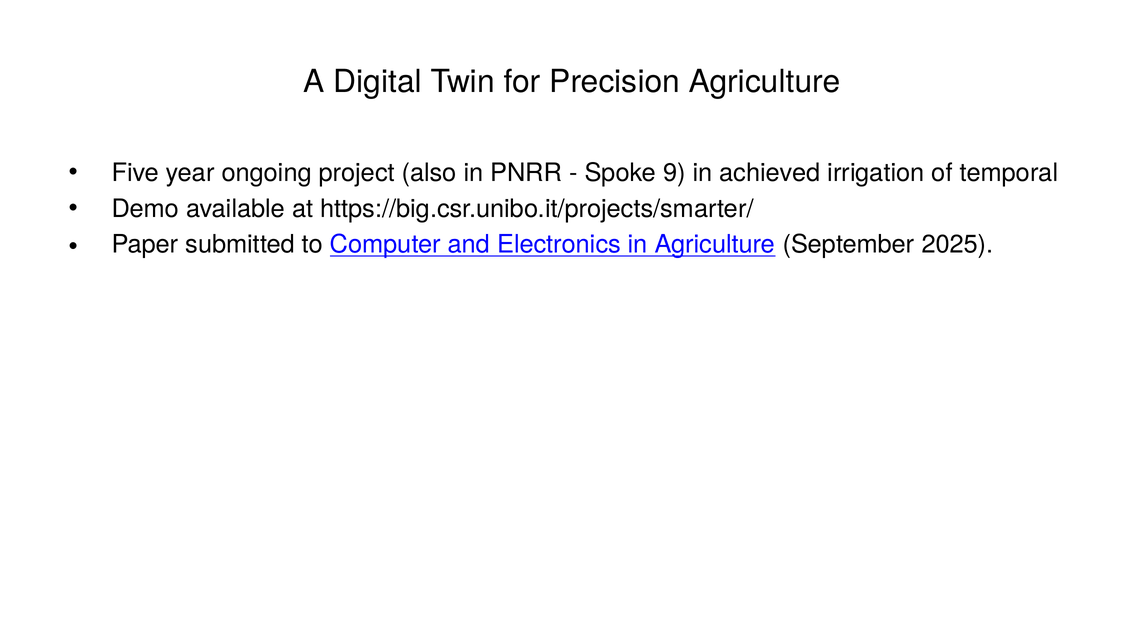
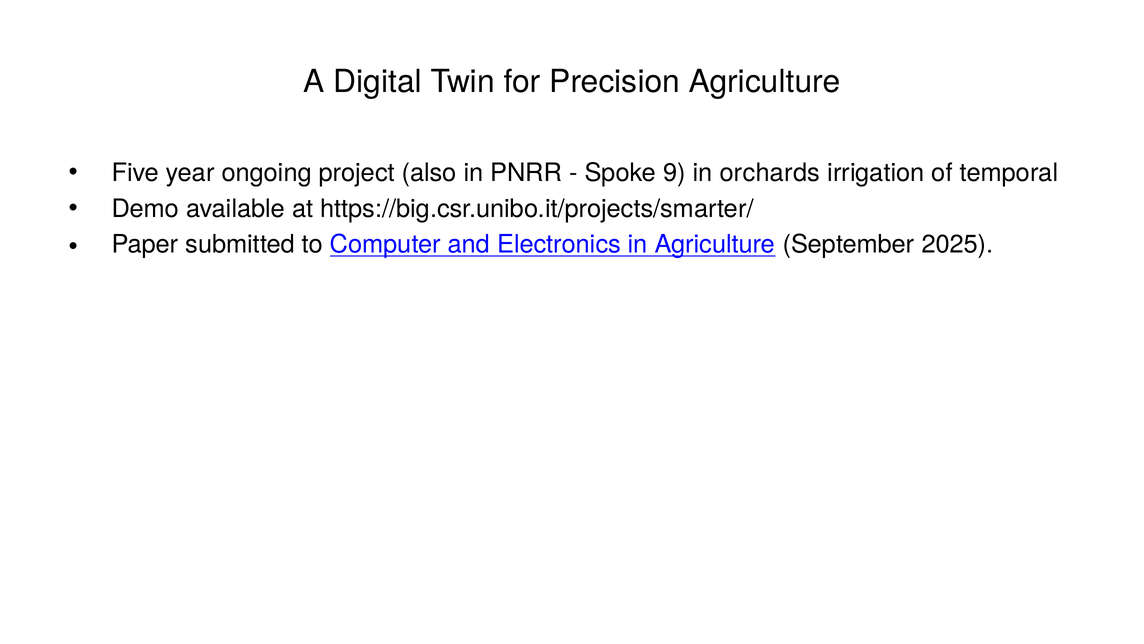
achieved: achieved -> orchards
